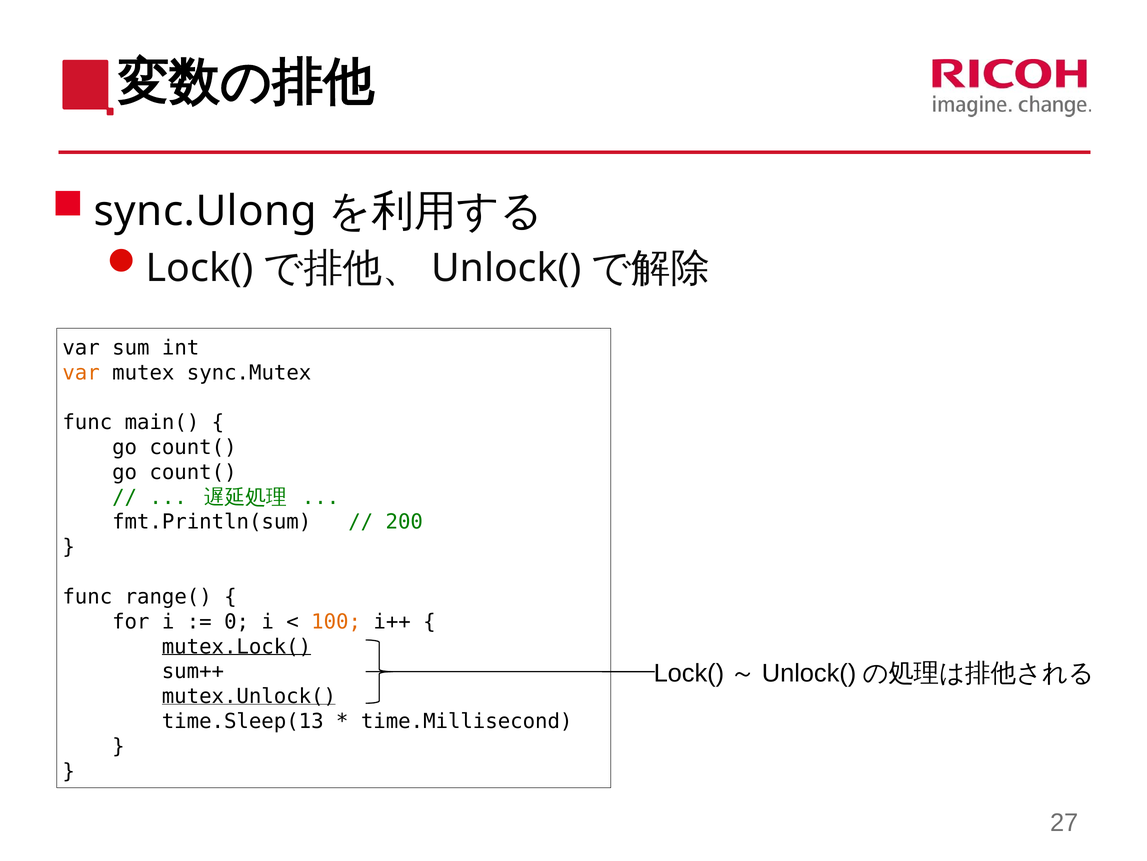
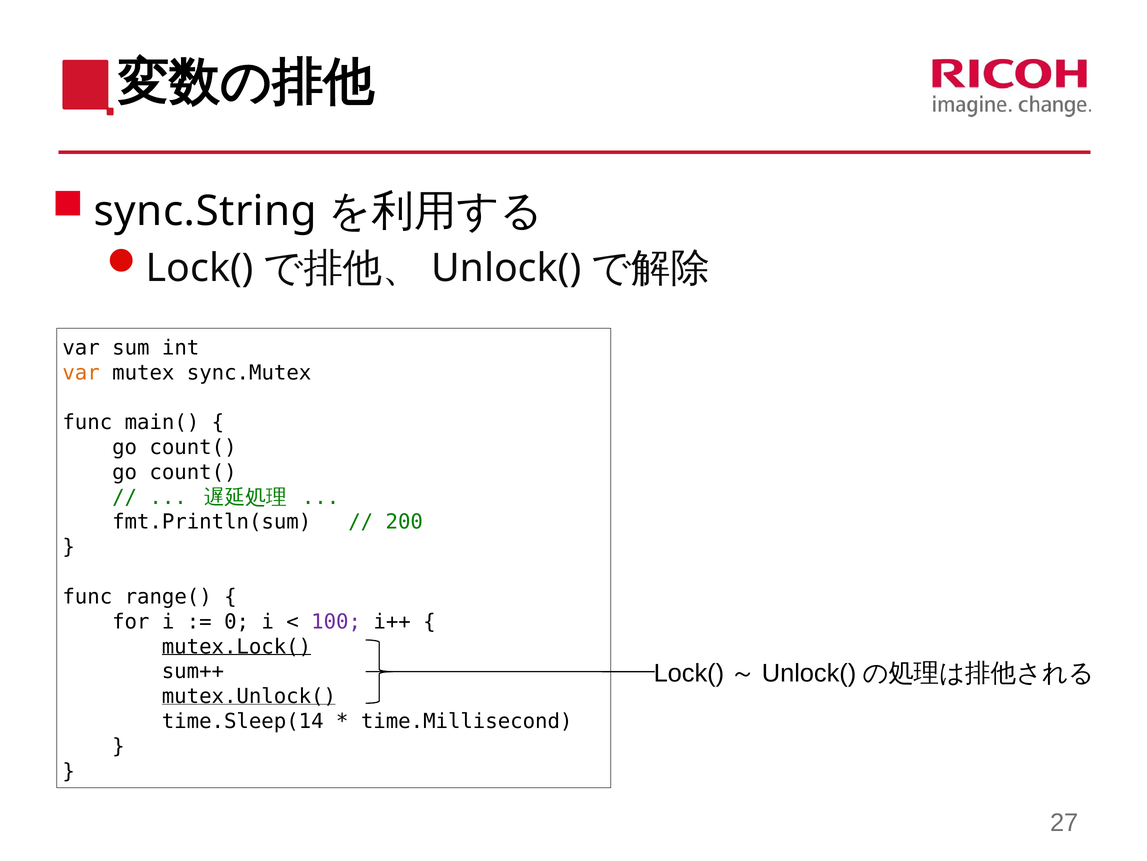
sync.Ulong: sync.Ulong -> sync.String
100 colour: orange -> purple
time.Sleep(13: time.Sleep(13 -> time.Sleep(14
